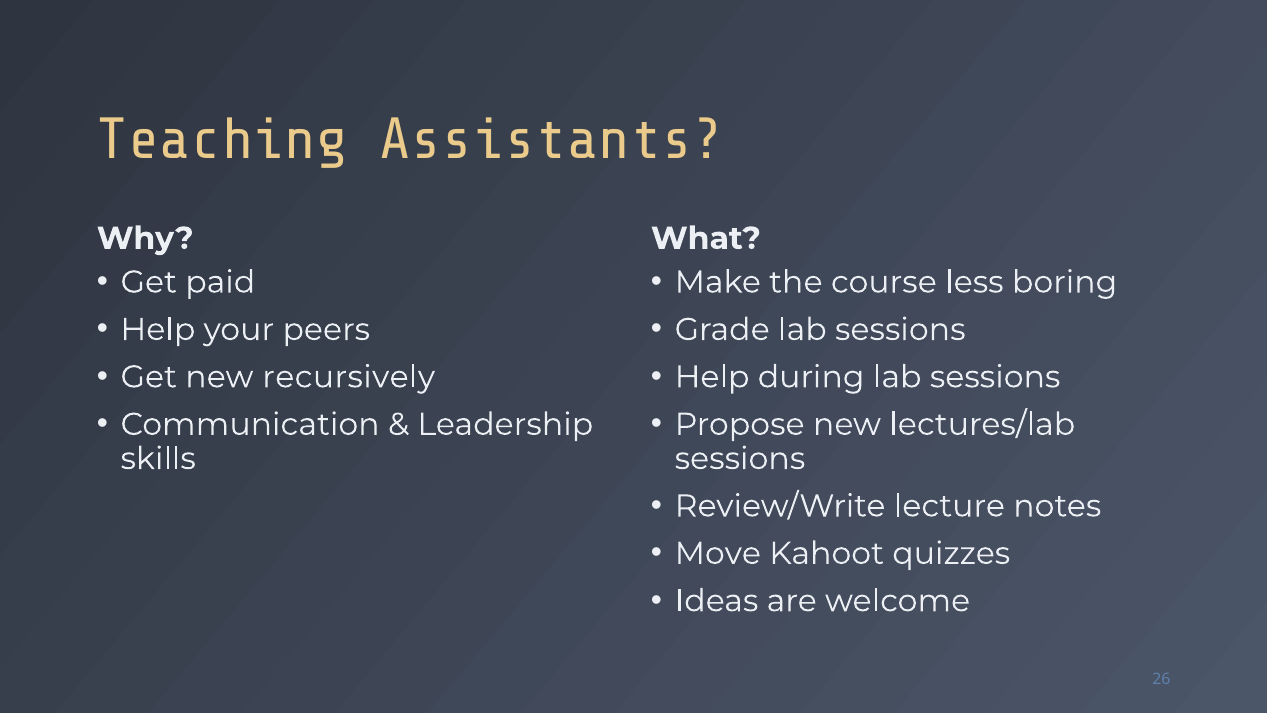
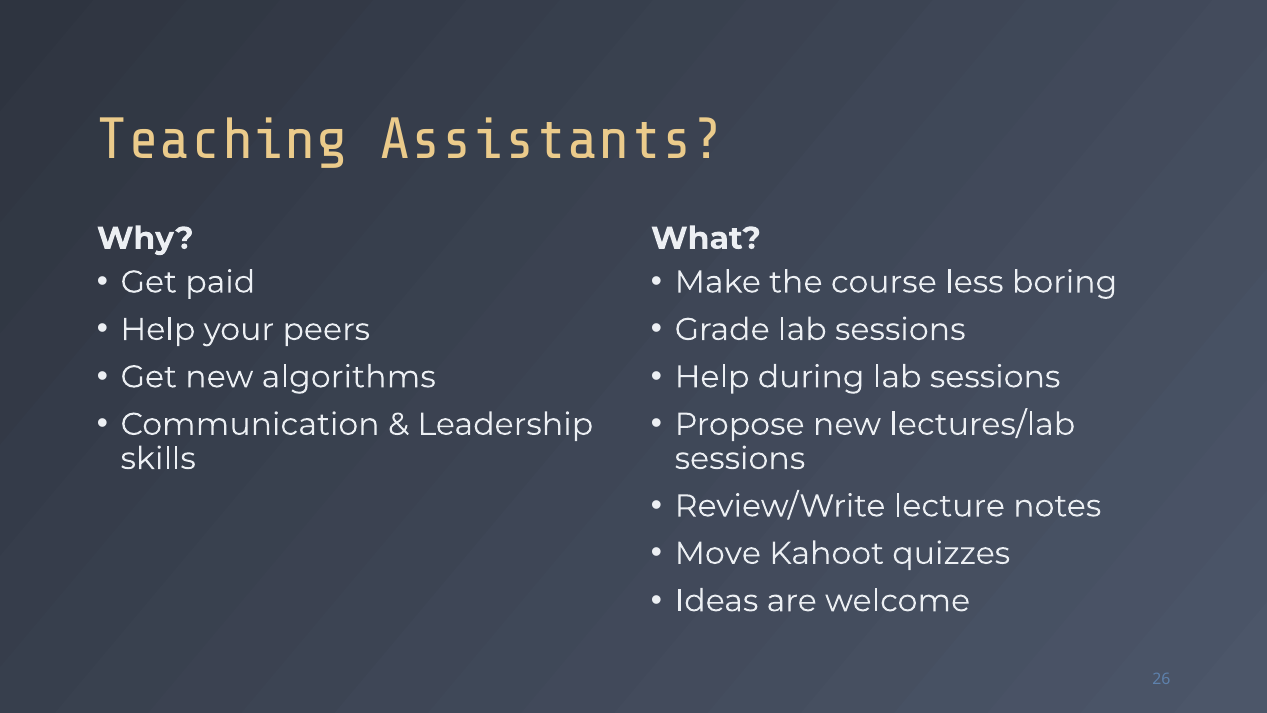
recursively: recursively -> algorithms
